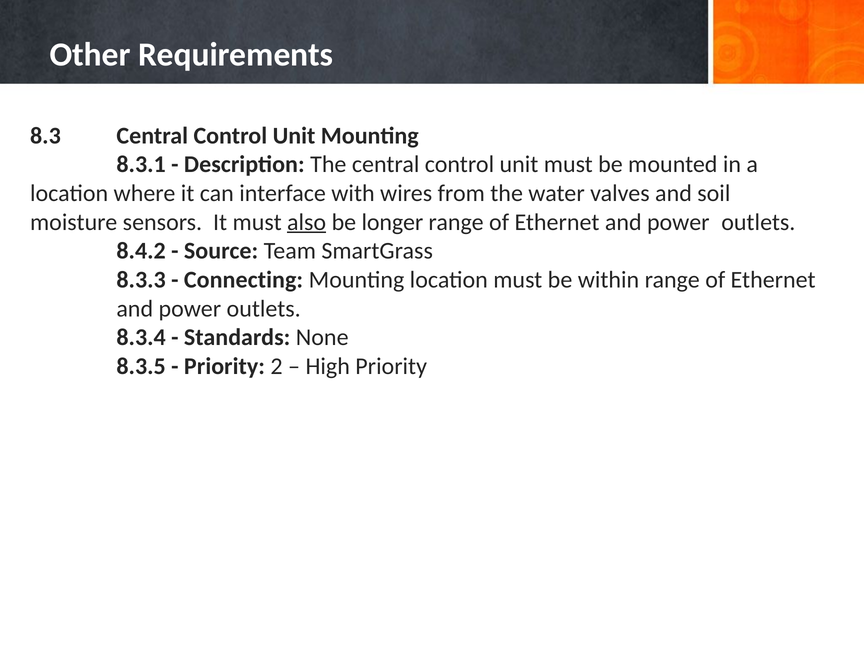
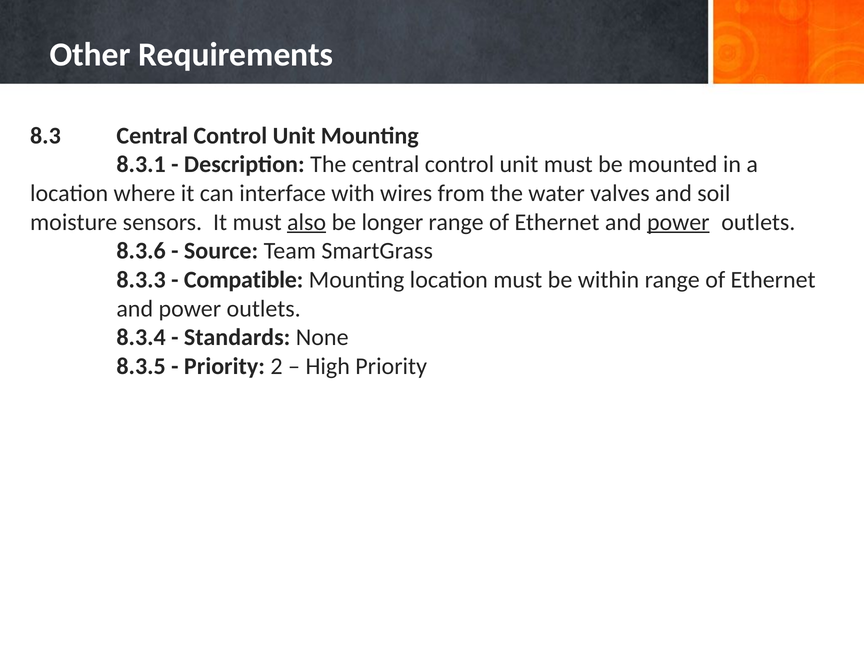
power at (678, 222) underline: none -> present
8.4.2: 8.4.2 -> 8.3.6
Connecting: Connecting -> Compatible
